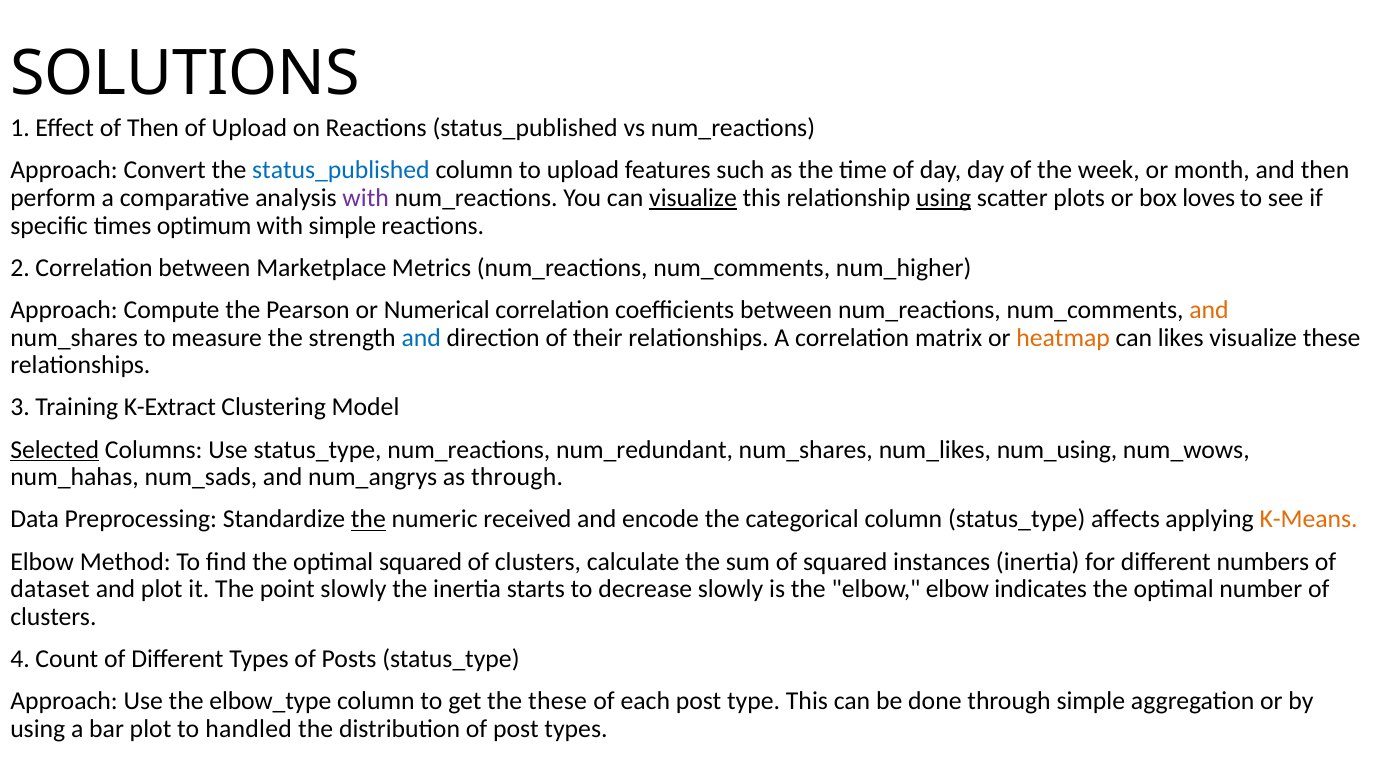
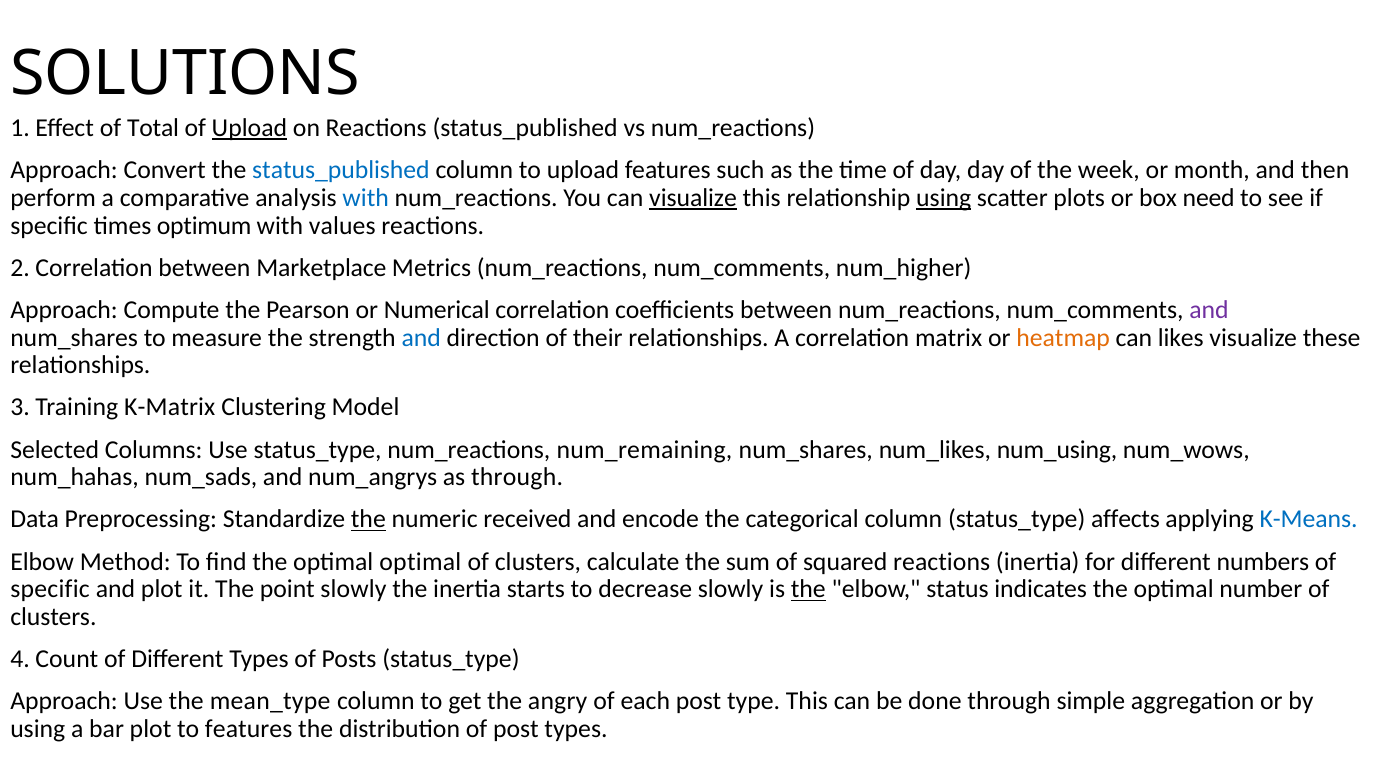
of Then: Then -> Total
Upload at (249, 128) underline: none -> present
with at (366, 198) colour: purple -> blue
loves: loves -> need
with simple: simple -> values
and at (1209, 310) colour: orange -> purple
K-Extract: K-Extract -> K-Matrix
Selected underline: present -> none
num_redundant: num_redundant -> num_remaining
K-Means colour: orange -> blue
optimal squared: squared -> optimal
squared instances: instances -> reactions
dataset at (50, 590): dataset -> specific
the at (808, 590) underline: none -> present
elbow elbow: elbow -> status
elbow_type: elbow_type -> mean_type
the these: these -> angry
to handled: handled -> features
